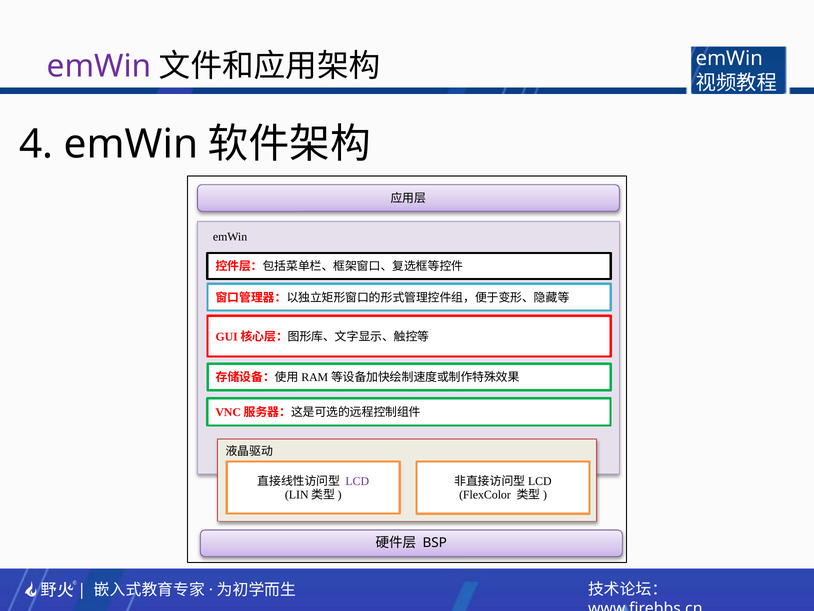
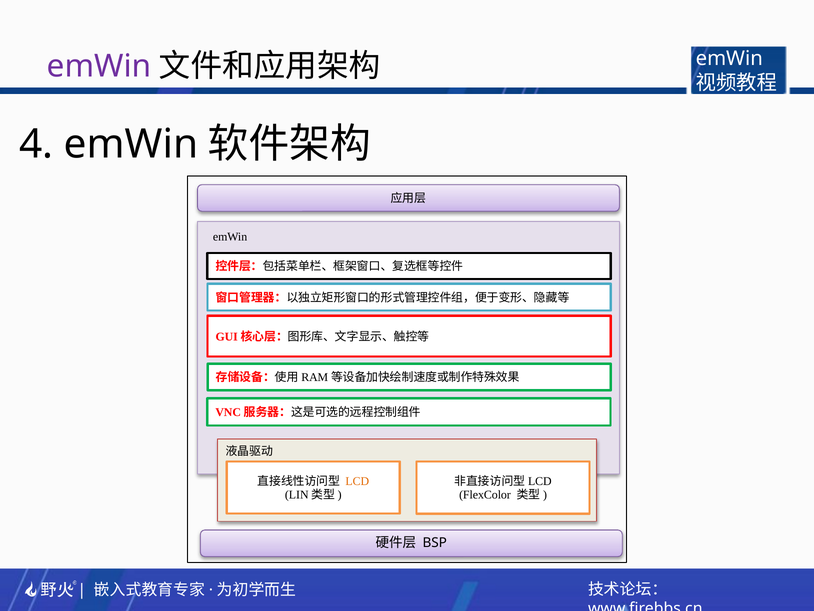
LCD colour: purple -> orange
